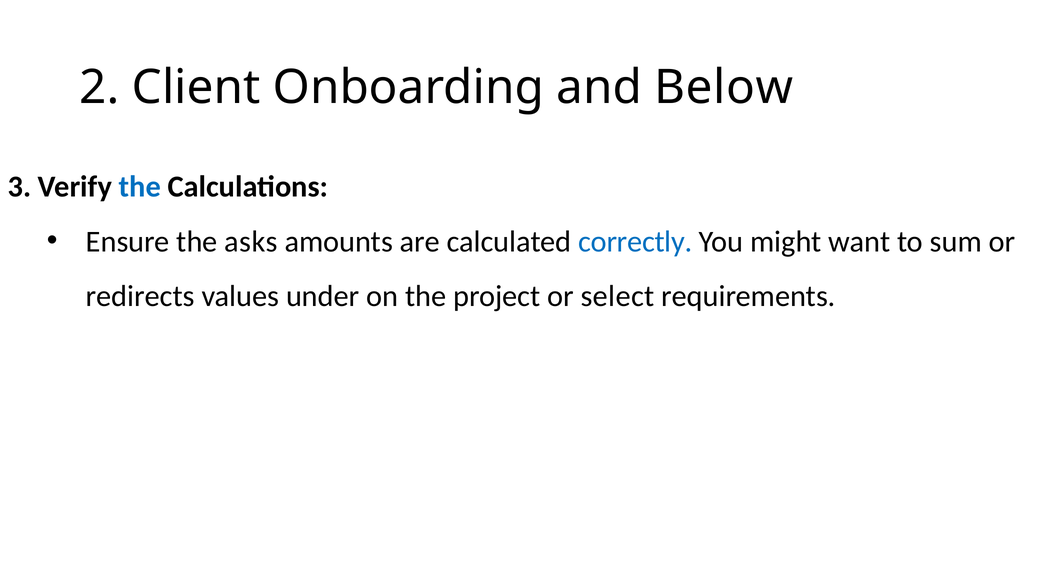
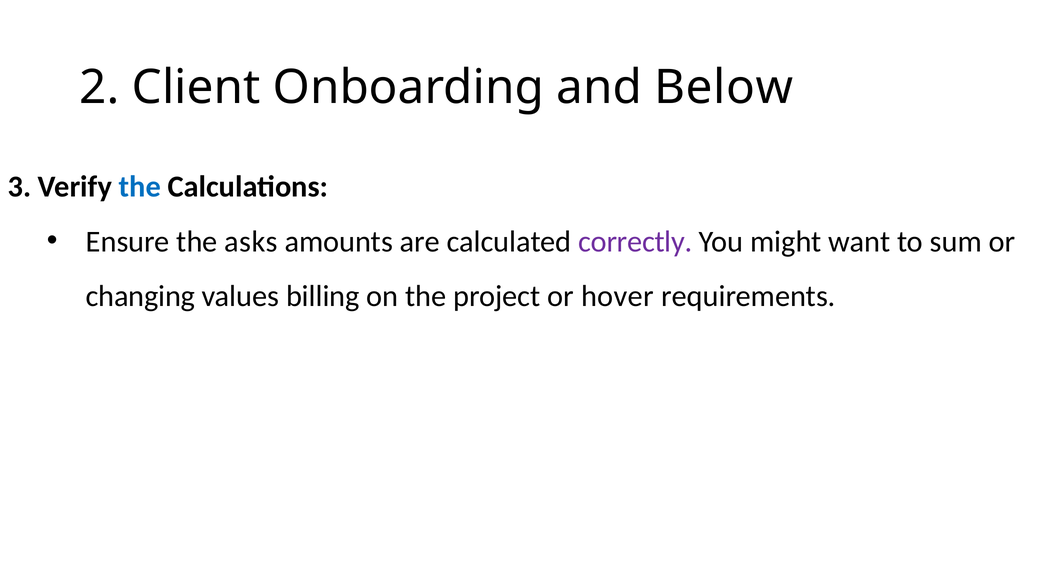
correctly colour: blue -> purple
redirects: redirects -> changing
under: under -> billing
select: select -> hover
